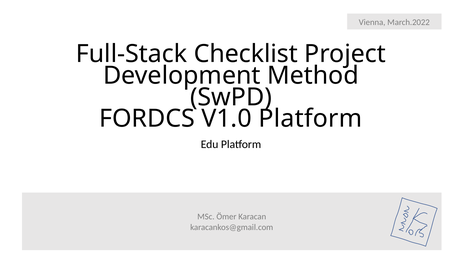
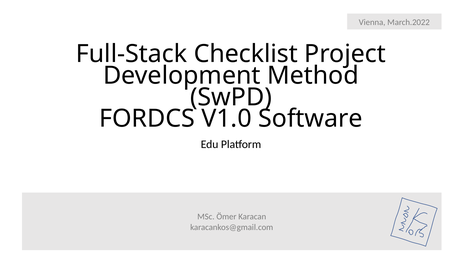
V1.0 Platform: Platform -> Software
